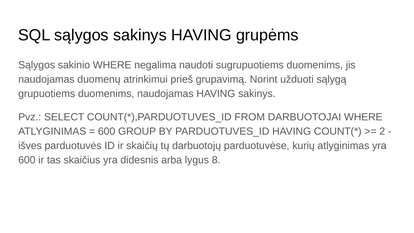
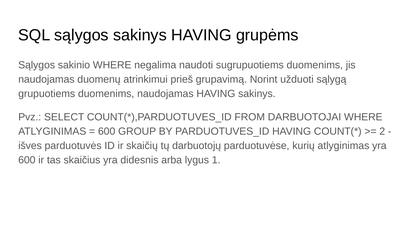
8: 8 -> 1
